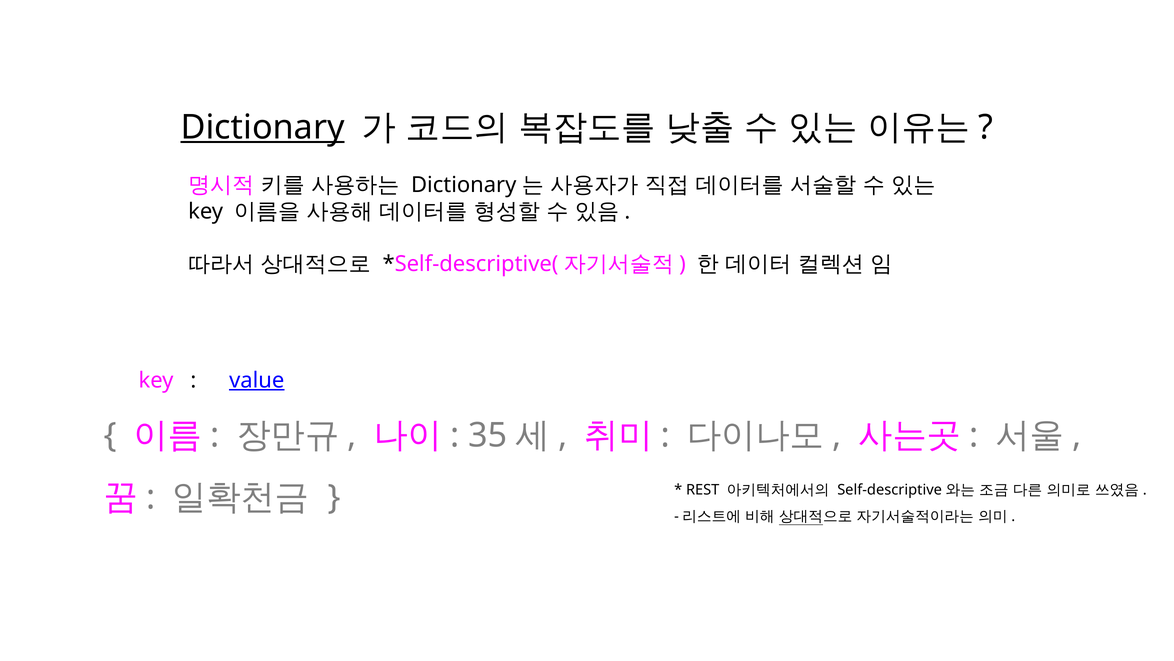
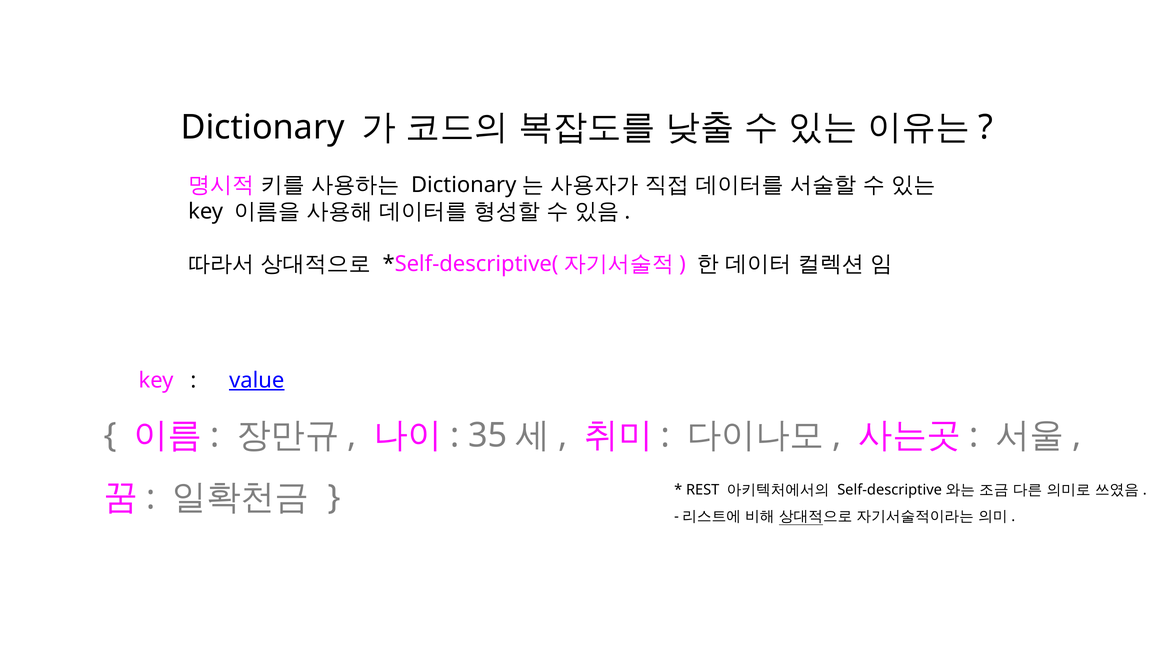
Dictionary underline: present -> none
